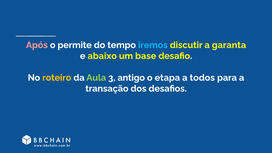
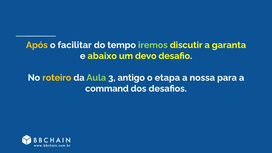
Após colour: pink -> yellow
permite: permite -> facilitar
iremos colour: light blue -> light green
base: base -> devo
todos: todos -> nossa
transação: transação -> command
